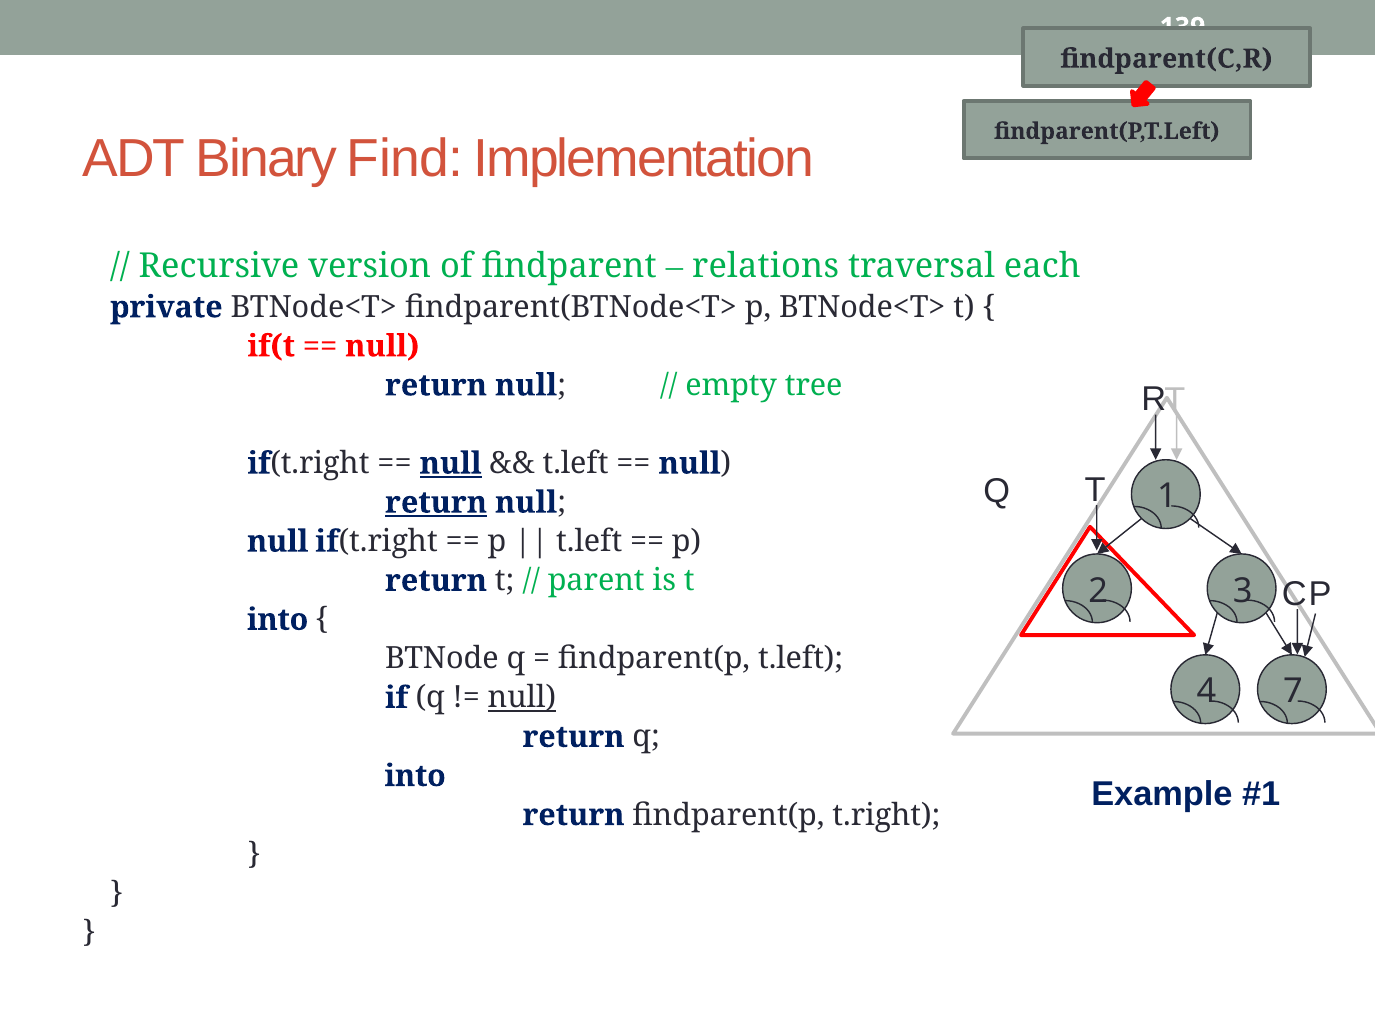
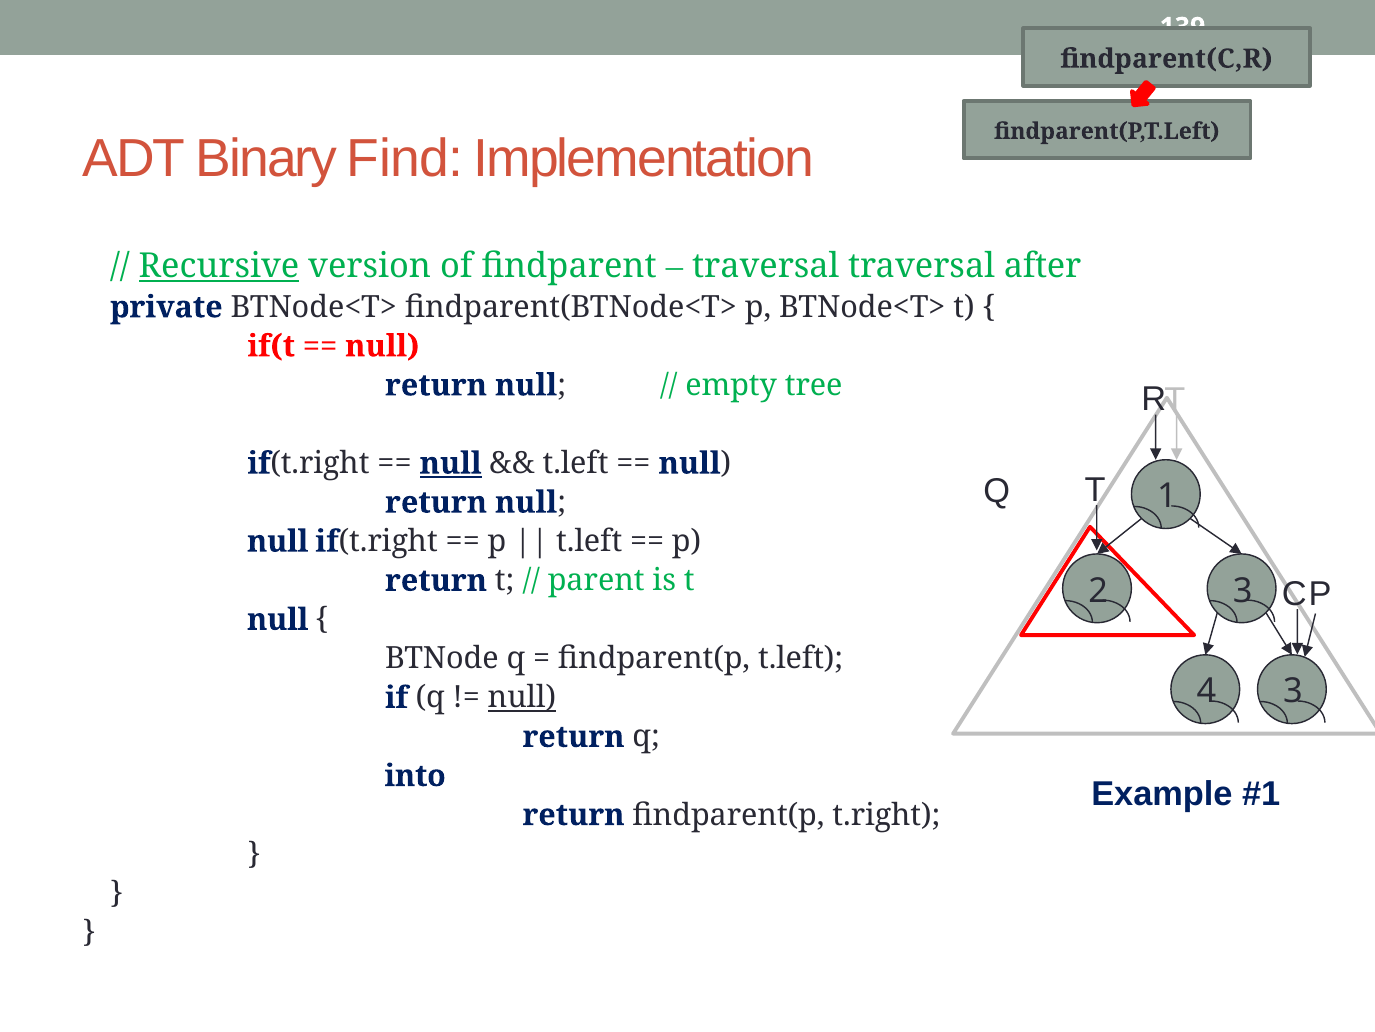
Recursive underline: none -> present
relations at (766, 266): relations -> traversal
each: each -> after
return at (436, 502) underline: present -> none
into at (278, 619): into -> null
4 7: 7 -> 3
